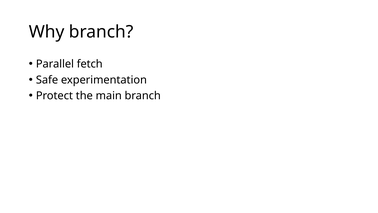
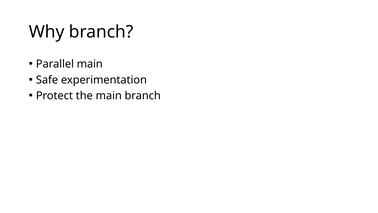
Parallel fetch: fetch -> main
